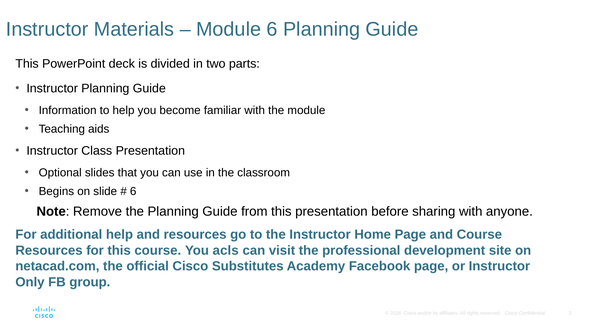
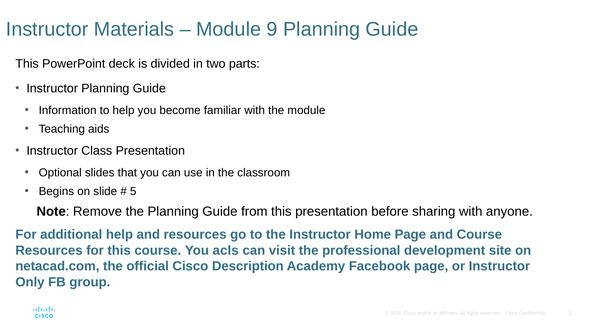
Module 6: 6 -> 9
6 at (133, 192): 6 -> 5
Substitutes: Substitutes -> Description
